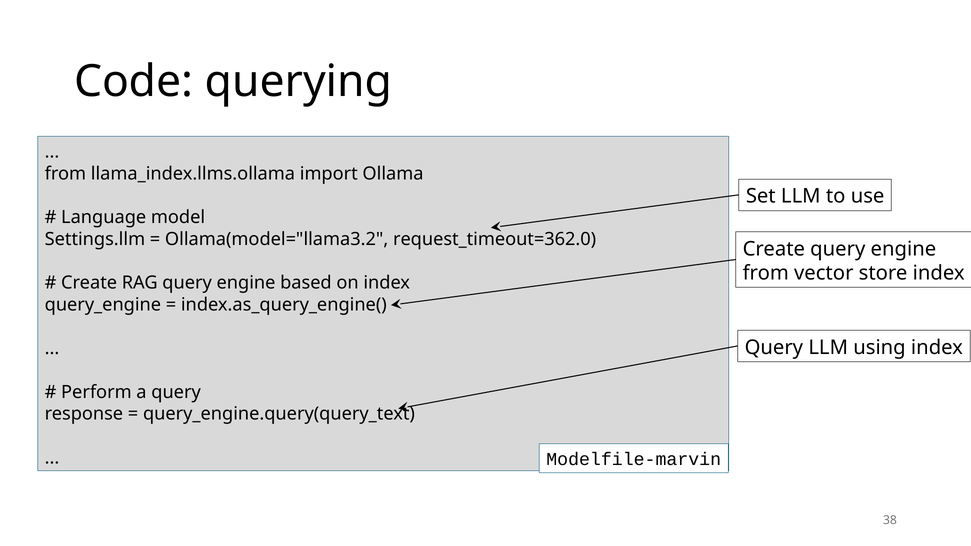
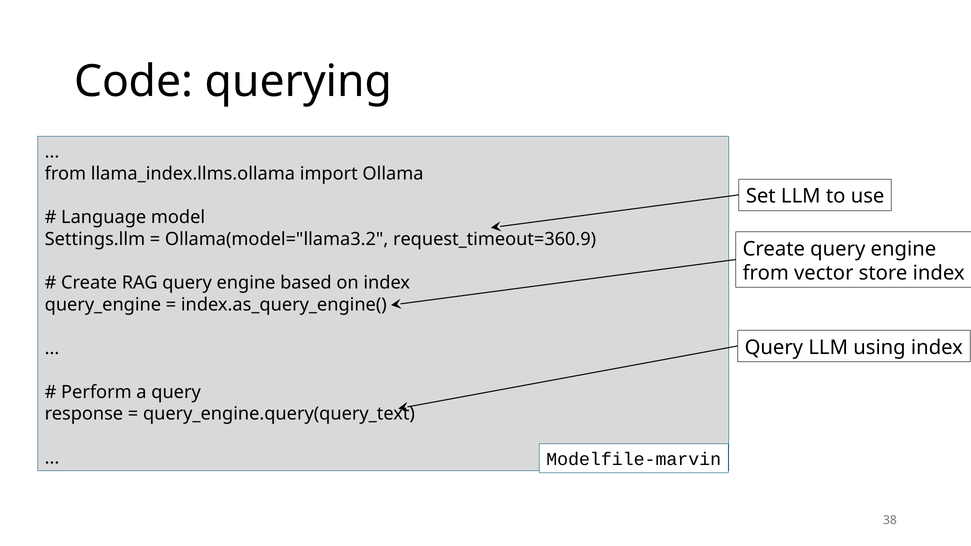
request_timeout=362.0: request_timeout=362.0 -> request_timeout=360.9
